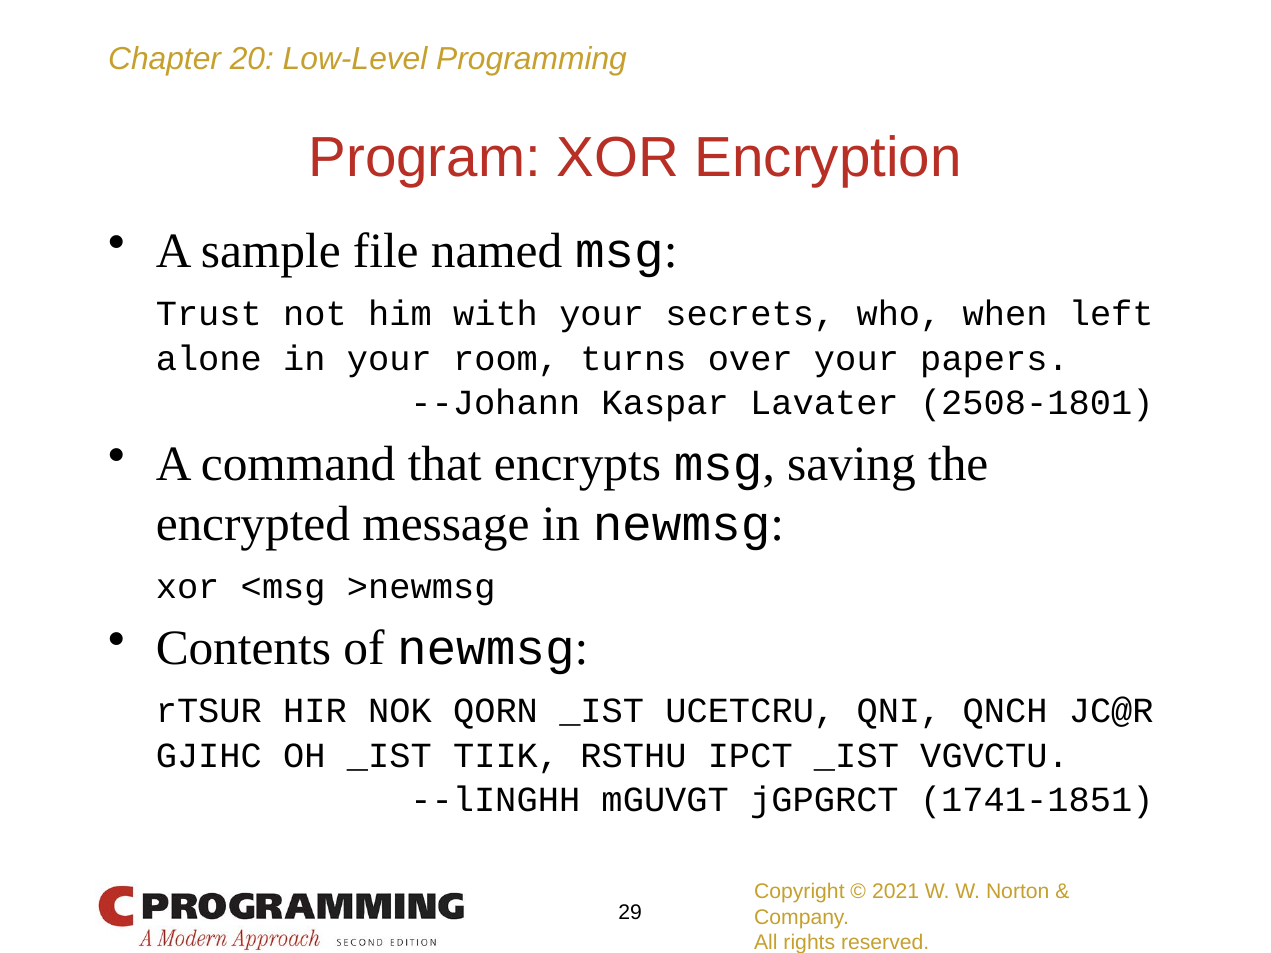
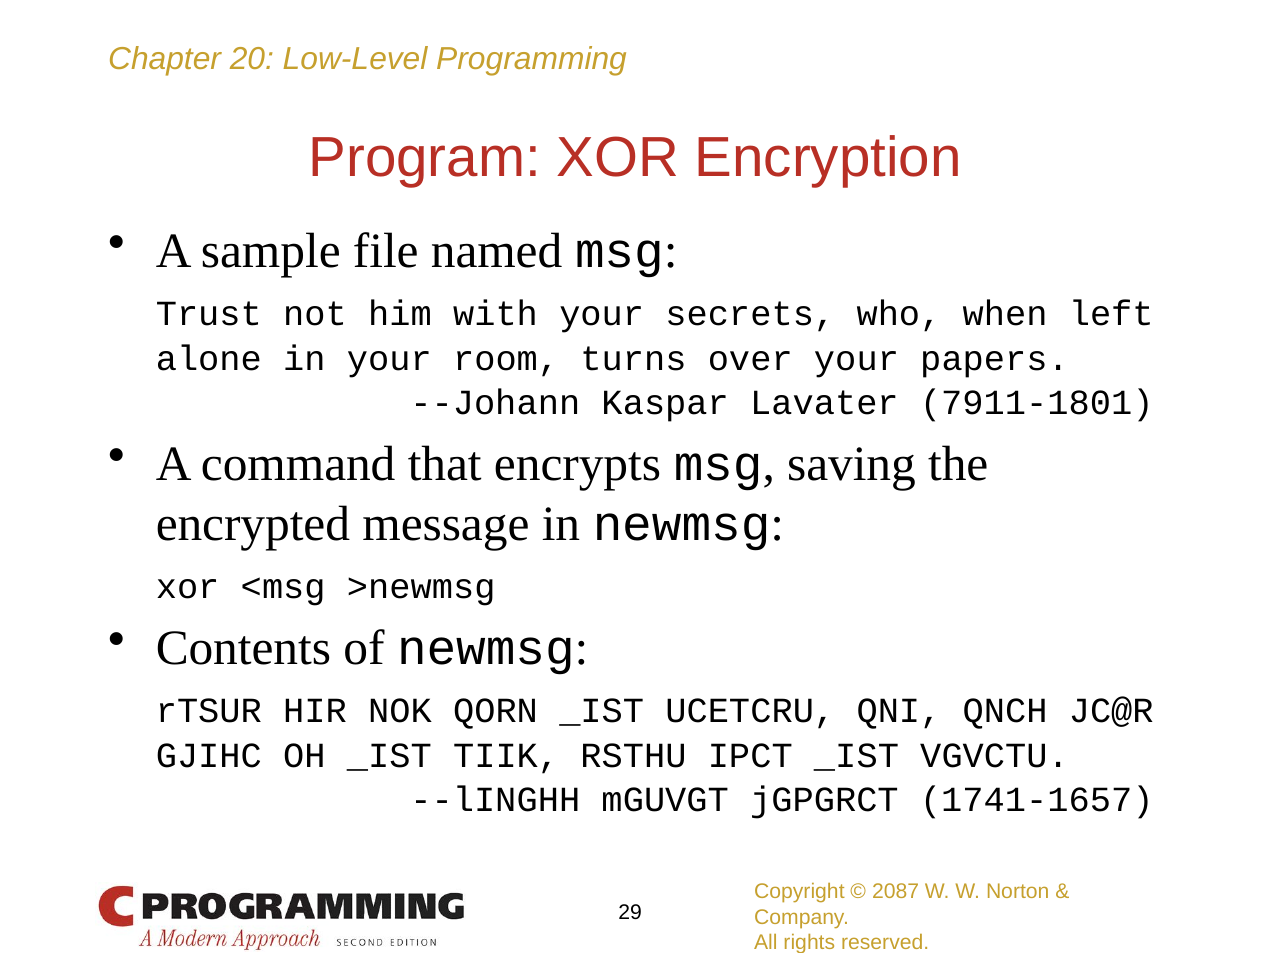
2508-1801: 2508-1801 -> 7911-1801
1741-1851: 1741-1851 -> 1741-1657
2021: 2021 -> 2087
